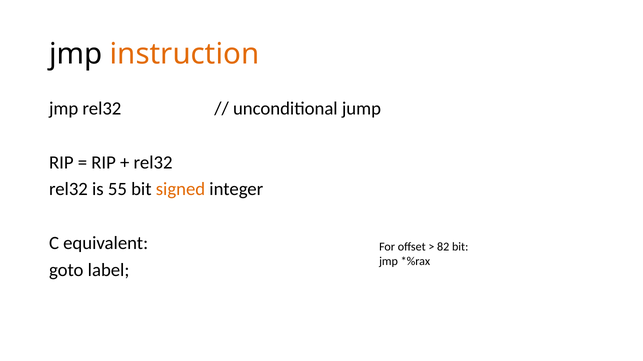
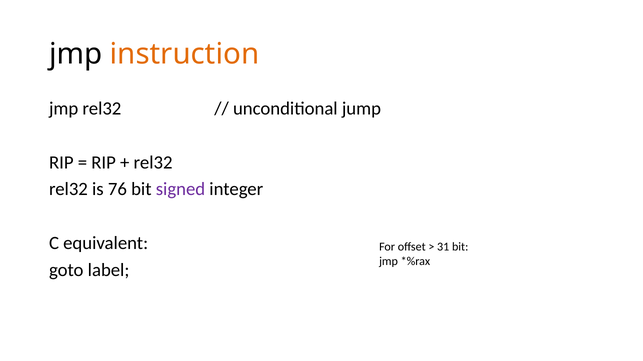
55: 55 -> 76
signed colour: orange -> purple
82: 82 -> 31
